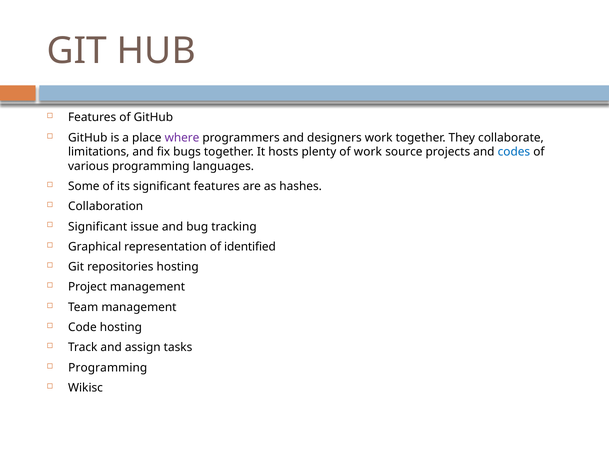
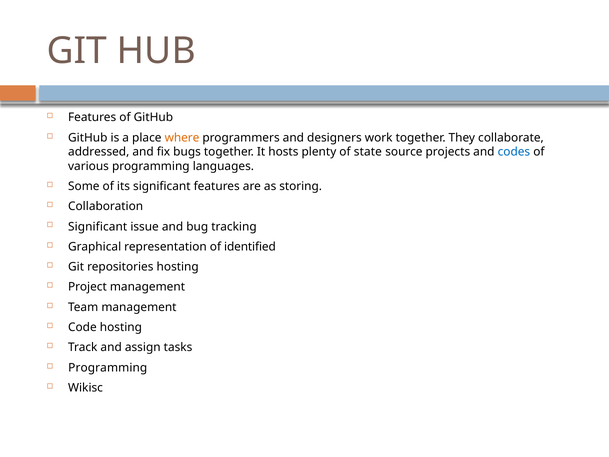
where colour: purple -> orange
limitations: limitations -> addressed
of work: work -> state
hashes: hashes -> storing
